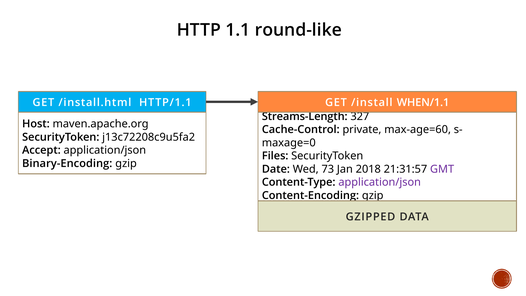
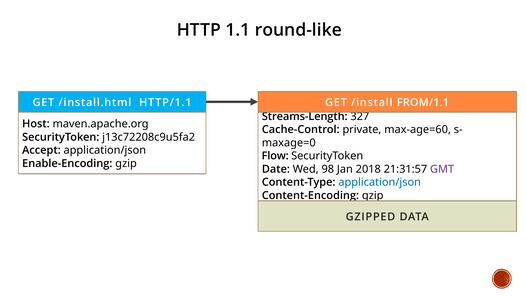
WHEN/1.1: WHEN/1.1 -> FROM/1.1
Files: Files -> Flow
Binary-Encoding: Binary-Encoding -> Enable-Encoding
73: 73 -> 98
application/json at (380, 182) colour: purple -> blue
